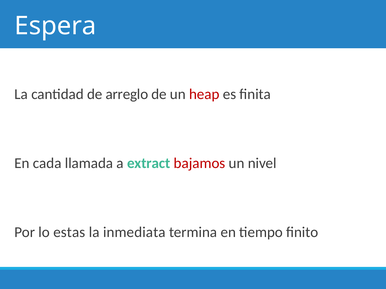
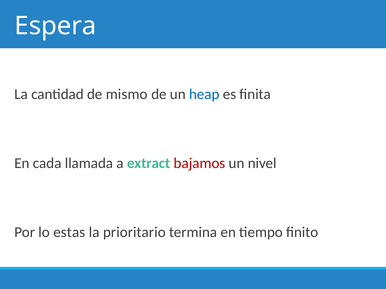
arreglo: arreglo -> mismo
heap colour: red -> blue
inmediata: inmediata -> prioritario
